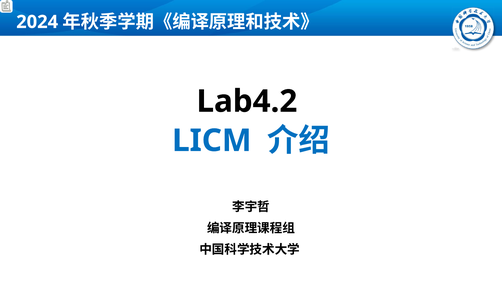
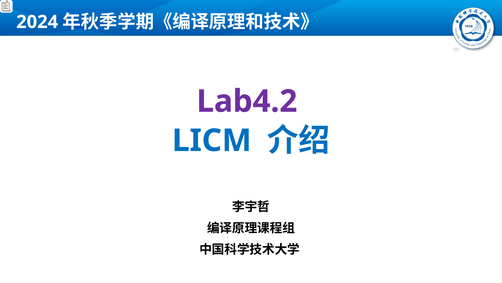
Lab4.2 colour: black -> purple
